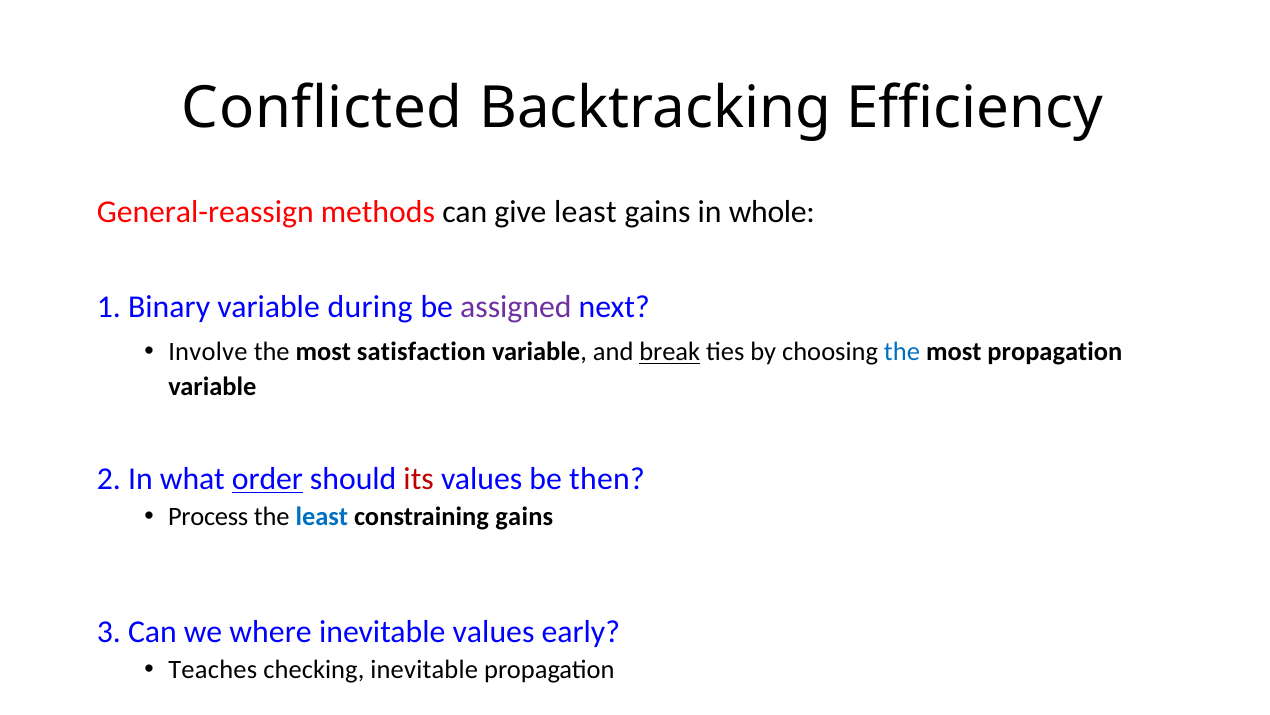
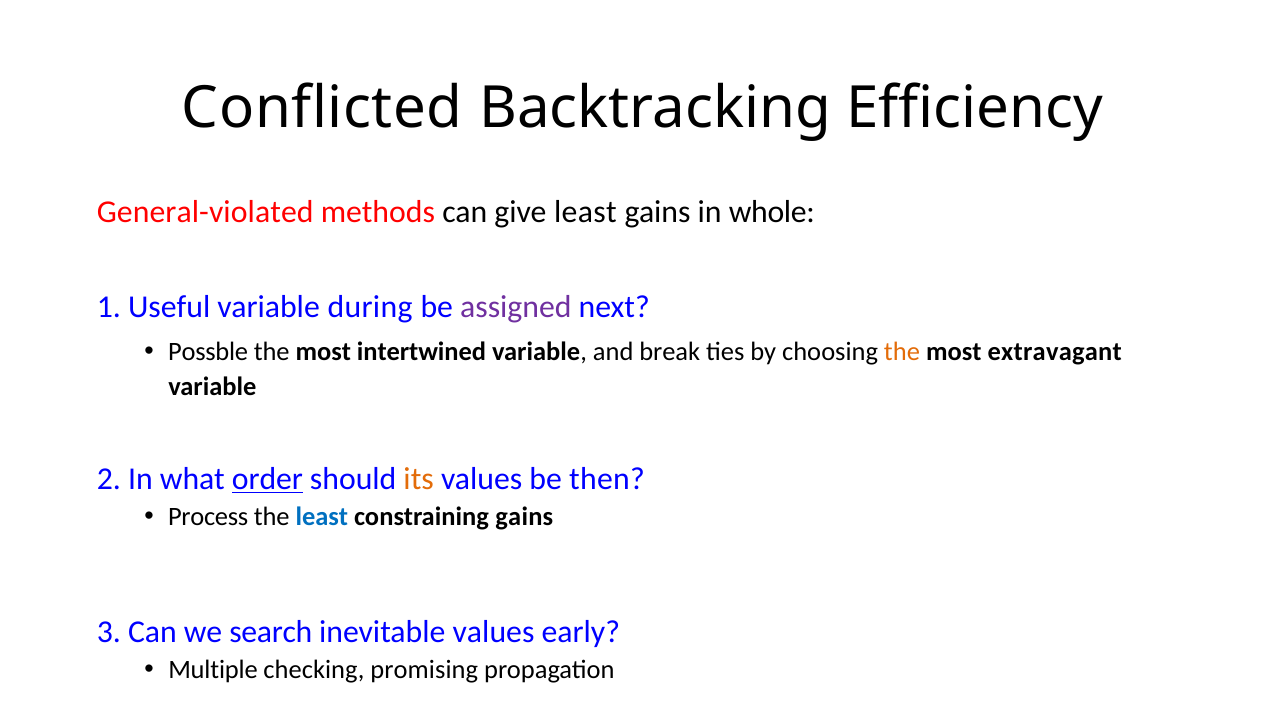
General-reassign: General-reassign -> General-violated
Binary: Binary -> Useful
Involve: Involve -> Possble
satisfaction: satisfaction -> intertwined
break underline: present -> none
the at (902, 352) colour: blue -> orange
most propagation: propagation -> extravagant
its colour: red -> orange
where: where -> search
Teaches: Teaches -> Multiple
checking inevitable: inevitable -> promising
